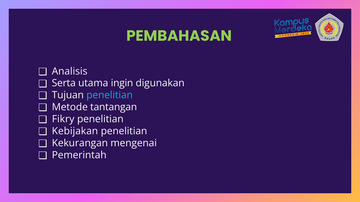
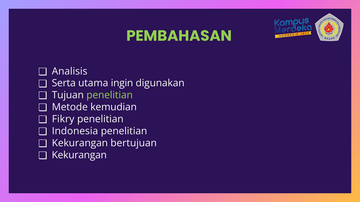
penelitian at (110, 95) colour: light blue -> light green
tantangan: tantangan -> kemudian
Kebijakan: Kebijakan -> Indonesia
mengenai: mengenai -> bertujuan
Pemerintah at (79, 155): Pemerintah -> Kekurangan
